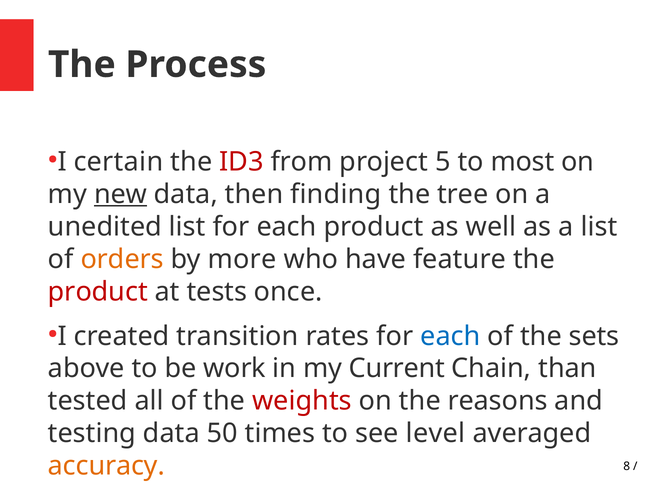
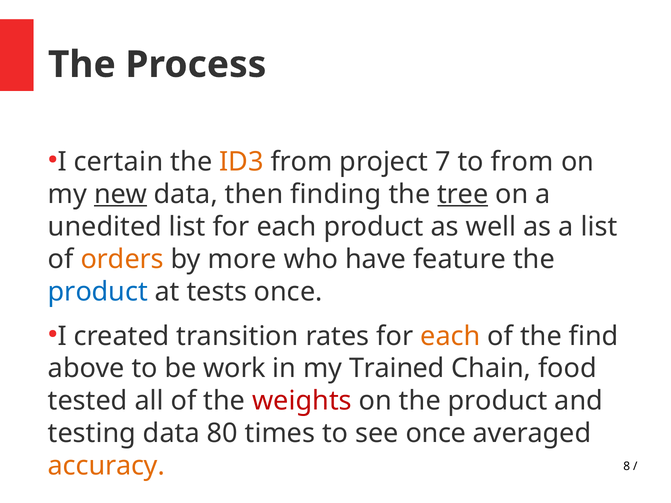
ID3 colour: red -> orange
5: 5 -> 7
to most: most -> from
tree underline: none -> present
product at (98, 292) colour: red -> blue
each at (450, 336) colour: blue -> orange
sets: sets -> find
Current: Current -> Trained
than: than -> food
on the reasons: reasons -> product
50: 50 -> 80
see level: level -> once
